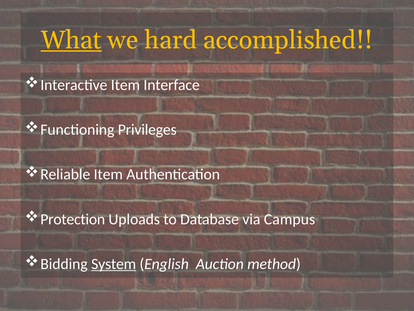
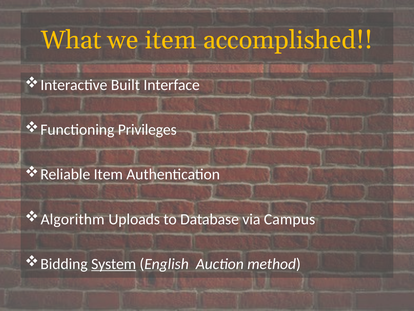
What underline: present -> none
we hard: hard -> item
Interactive Item: Item -> Built
Protection: Protection -> Algorithm
